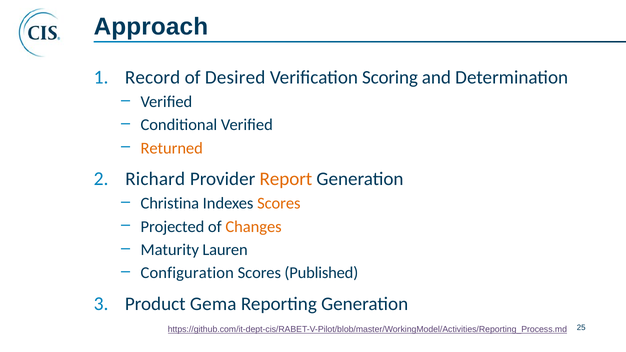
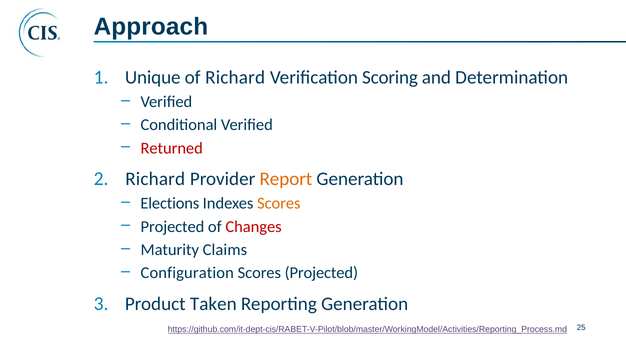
Record: Record -> Unique
of Desired: Desired -> Richard
Returned colour: orange -> red
Christina: Christina -> Elections
Changes colour: orange -> red
Lauren: Lauren -> Claims
Scores Published: Published -> Projected
Gema: Gema -> Taken
